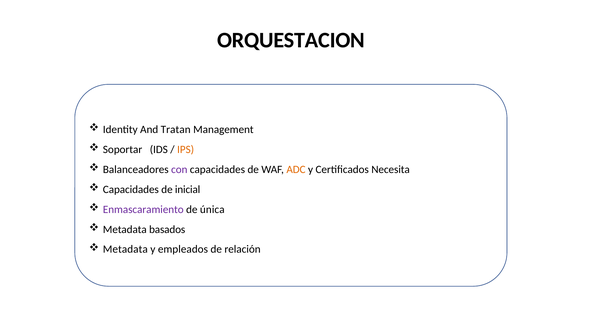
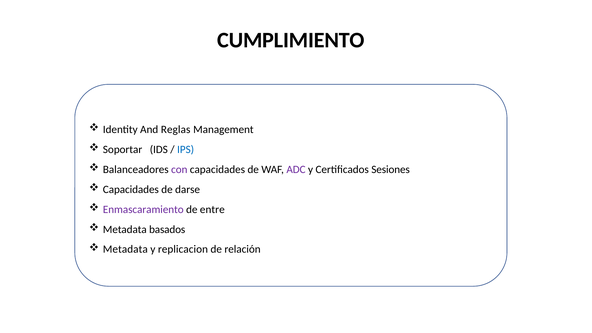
ORQUESTACION: ORQUESTACION -> CUMPLIMIENTO
Tratan: Tratan -> Reglas
IPS colour: orange -> blue
ADC colour: orange -> purple
Necesita: Necesita -> Sesiones
inicial: inicial -> darse
única: única -> entre
empleados: empleados -> replicacion
